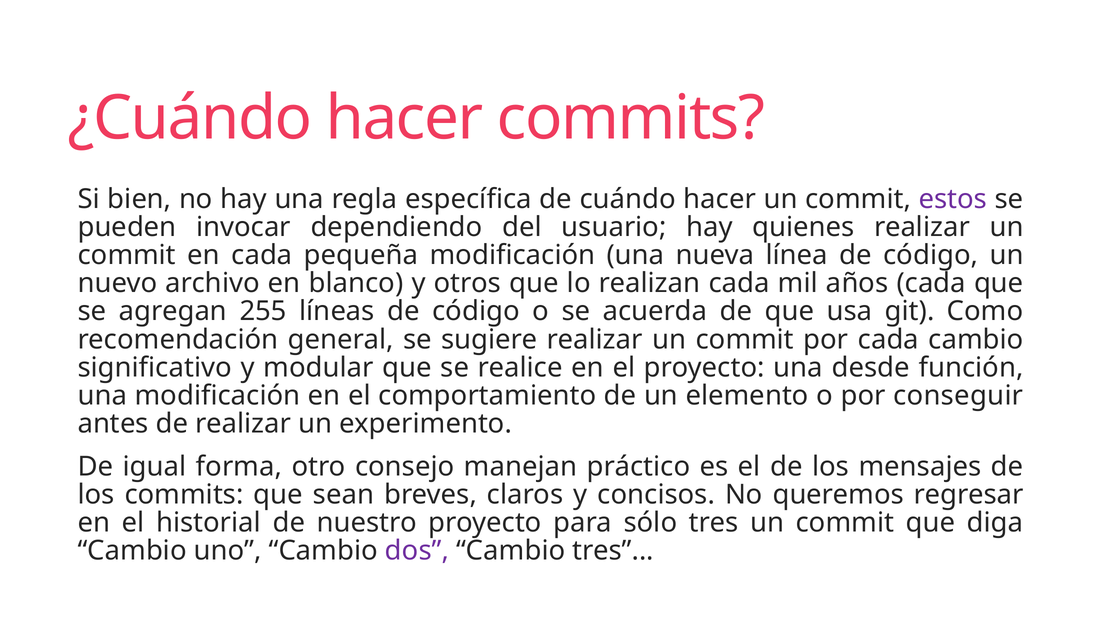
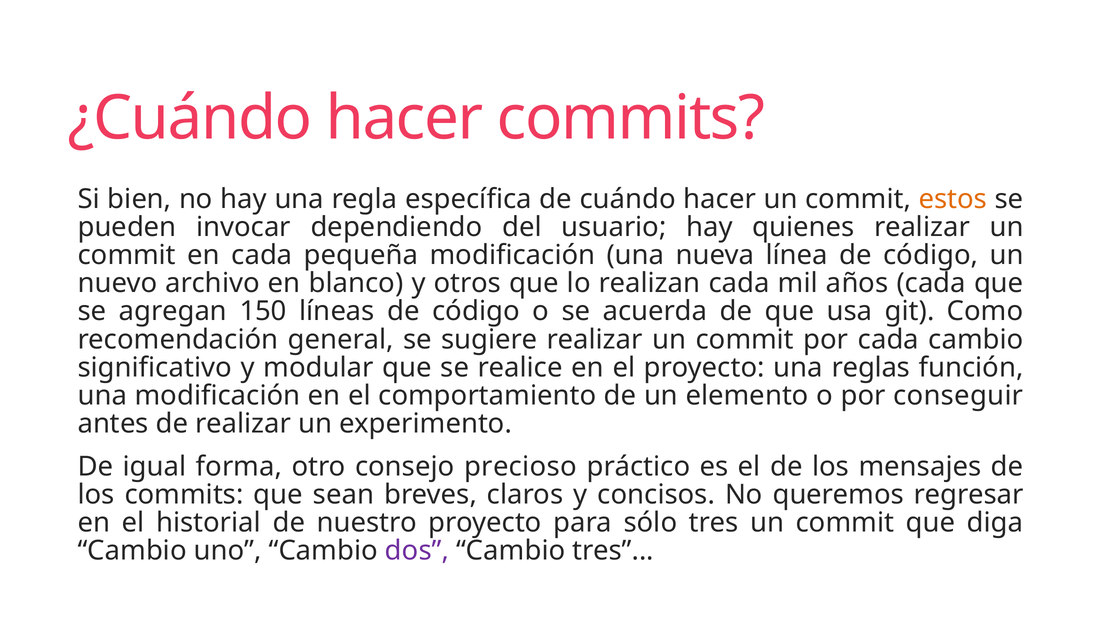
estos colour: purple -> orange
255: 255 -> 150
desde: desde -> reglas
manejan: manejan -> precioso
